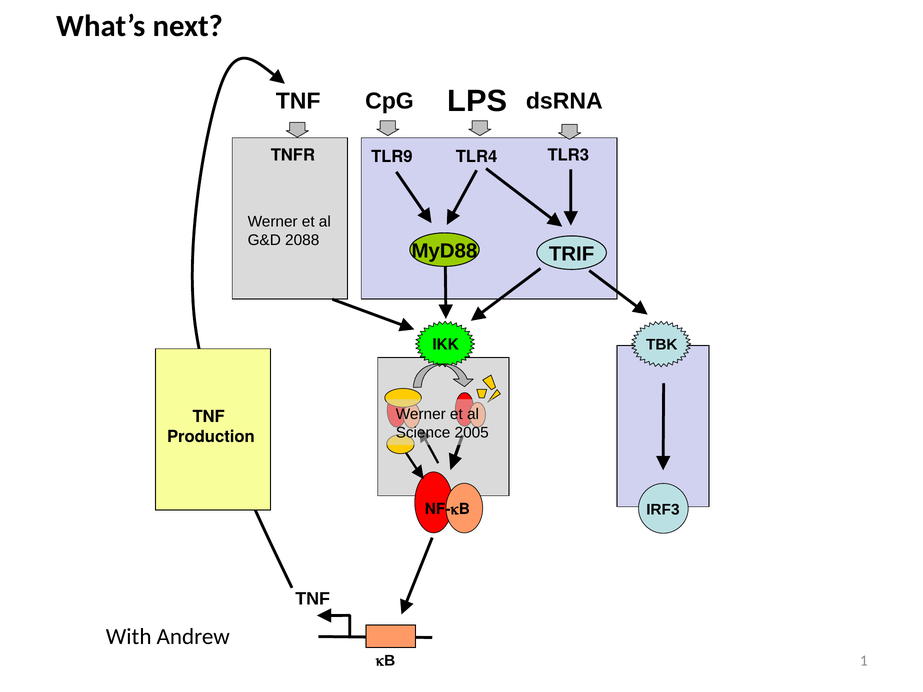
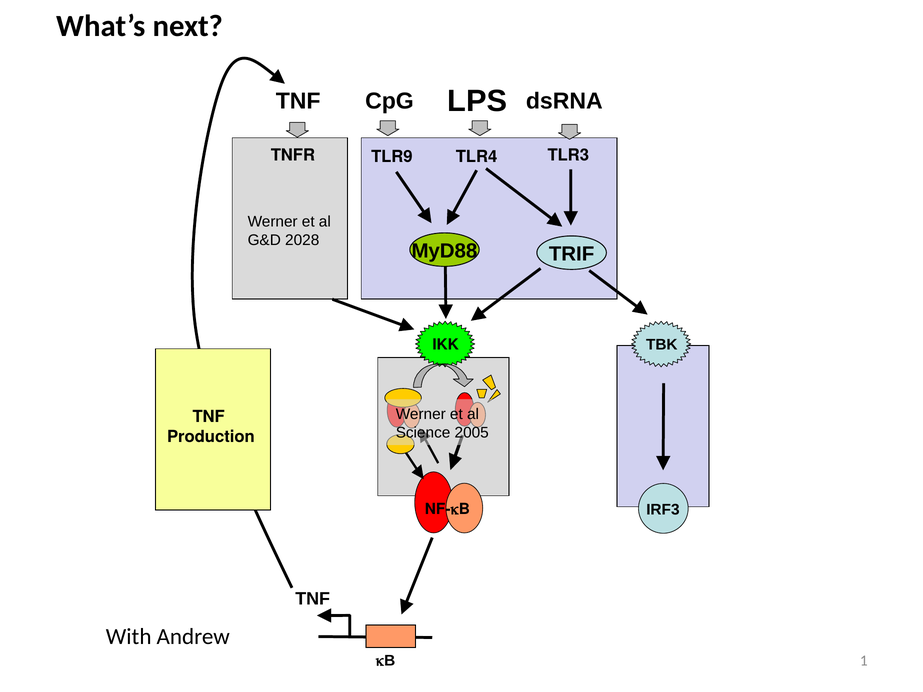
2088: 2088 -> 2028
